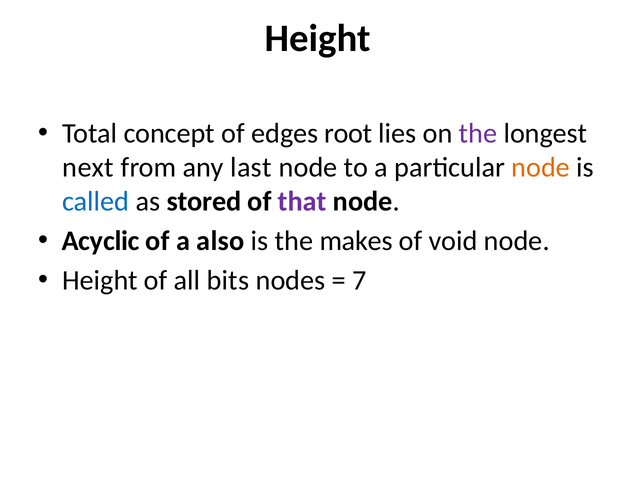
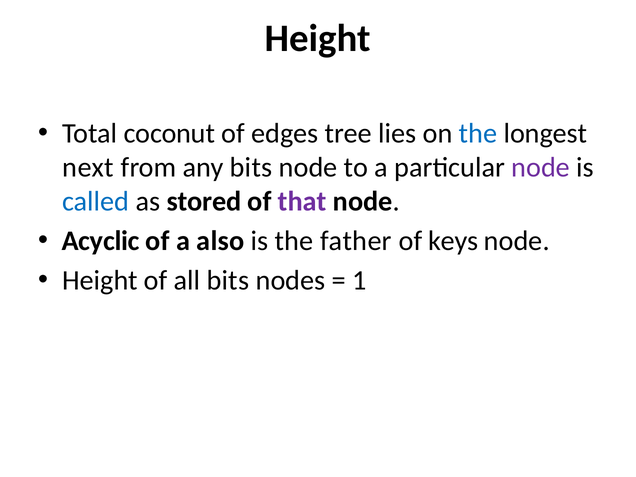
concept: concept -> coconut
root: root -> tree
the at (478, 133) colour: purple -> blue
any last: last -> bits
node at (541, 167) colour: orange -> purple
makes: makes -> father
void: void -> keys
7: 7 -> 1
